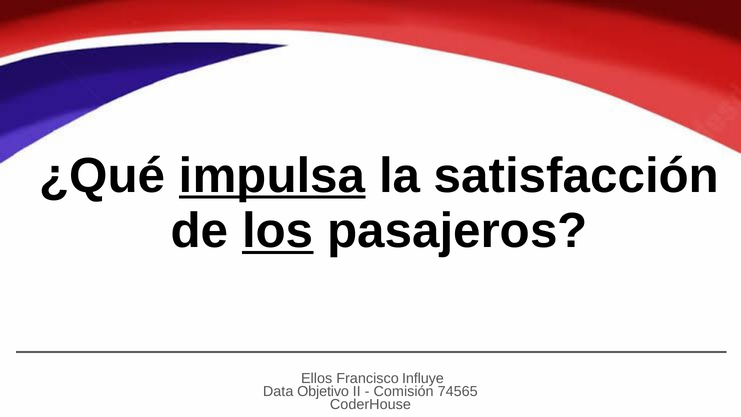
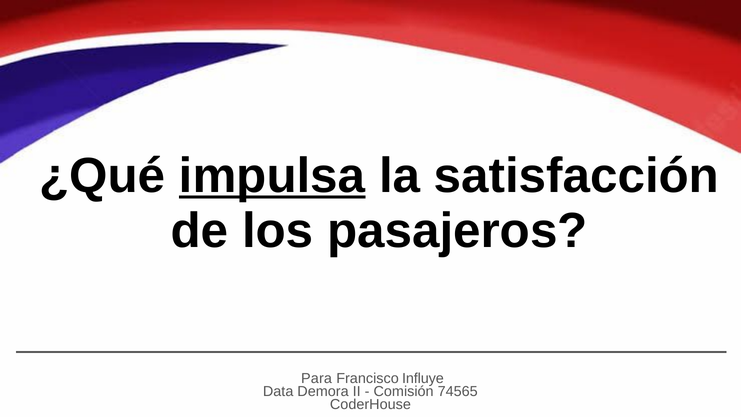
los underline: present -> none
Ellos: Ellos -> Para
Objetivo: Objetivo -> Demora
